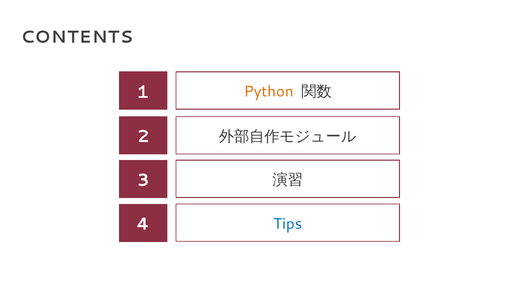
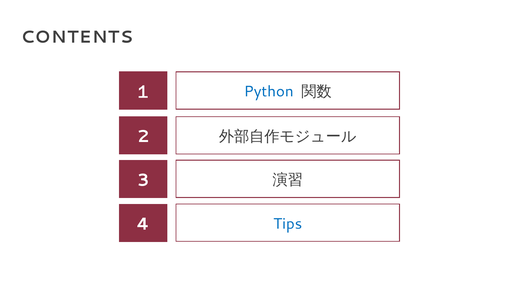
Python colour: orange -> blue
